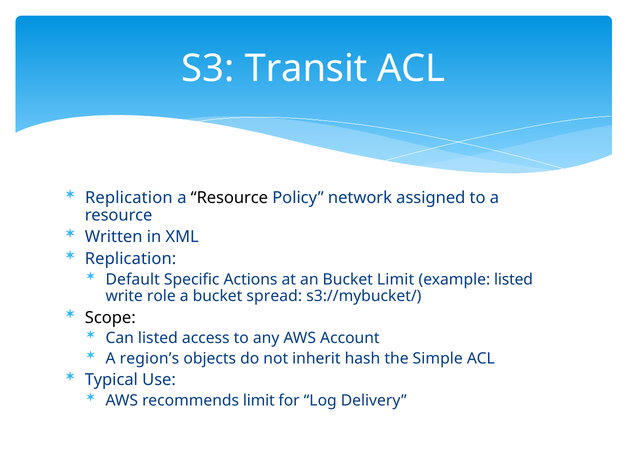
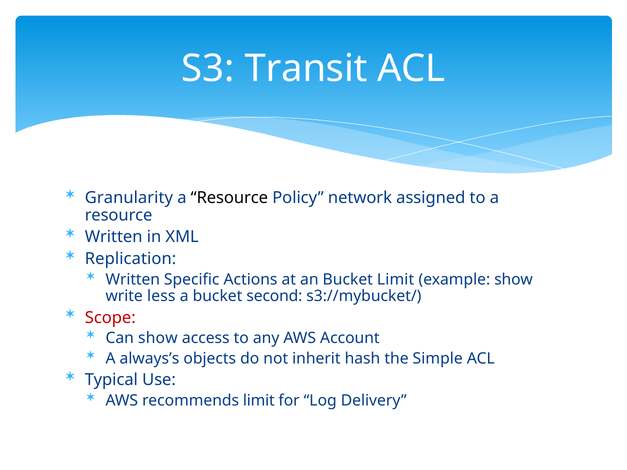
Replication at (129, 198): Replication -> Granularity
Default at (133, 280): Default -> Written
example listed: listed -> show
role: role -> less
spread: spread -> second
Scope colour: black -> red
Can listed: listed -> show
region’s: region’s -> always’s
